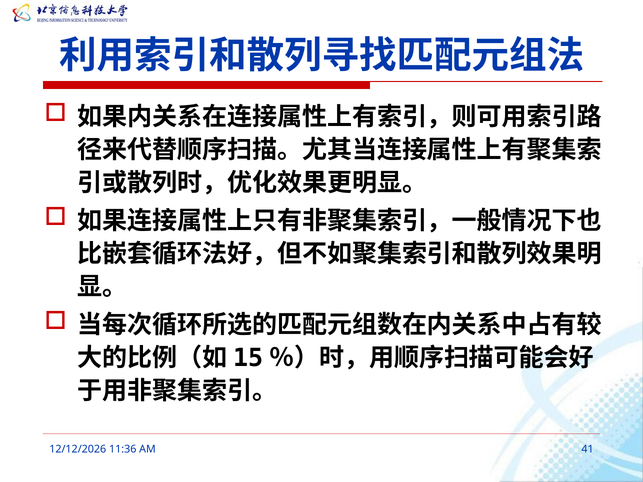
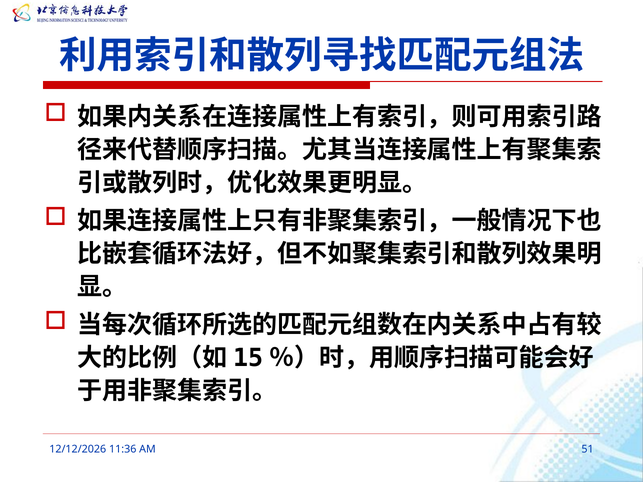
41: 41 -> 51
